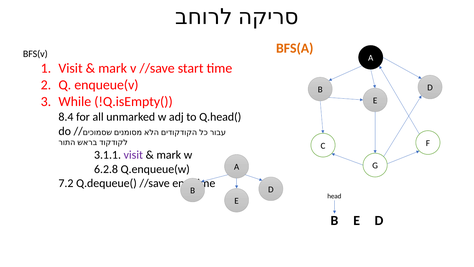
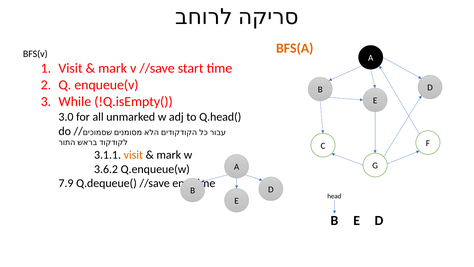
8.4: 8.4 -> 3.0
visit at (133, 155) colour: purple -> orange
6.2.8: 6.2.8 -> 3.6.2
7.2: 7.2 -> 7.9
